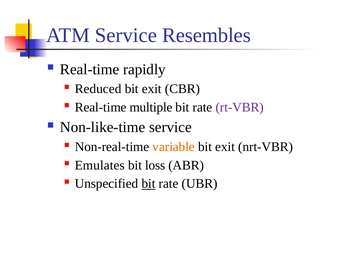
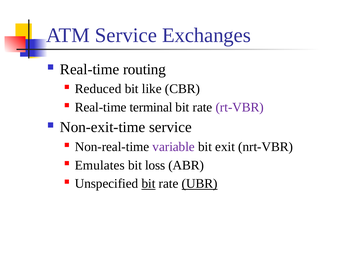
Resembles: Resembles -> Exchanges
rapidly: rapidly -> routing
exit at (152, 89): exit -> like
multiple: multiple -> terminal
Non-like-time: Non-like-time -> Non-exit-time
variable colour: orange -> purple
UBR underline: none -> present
